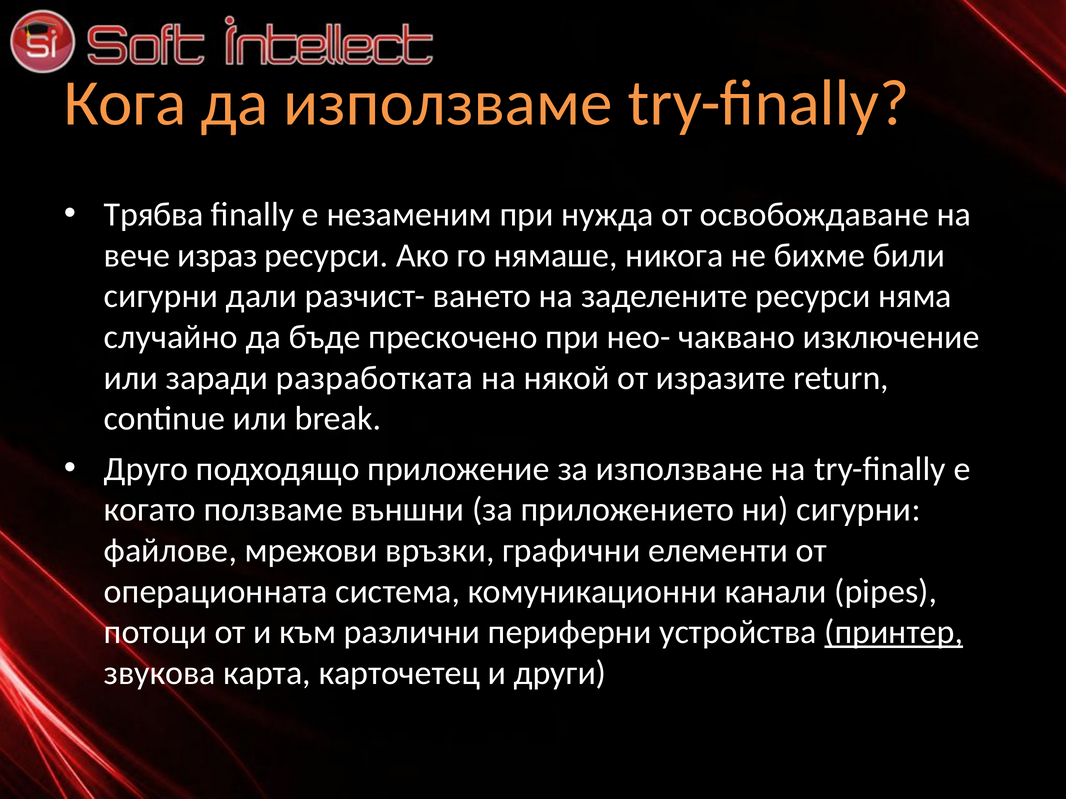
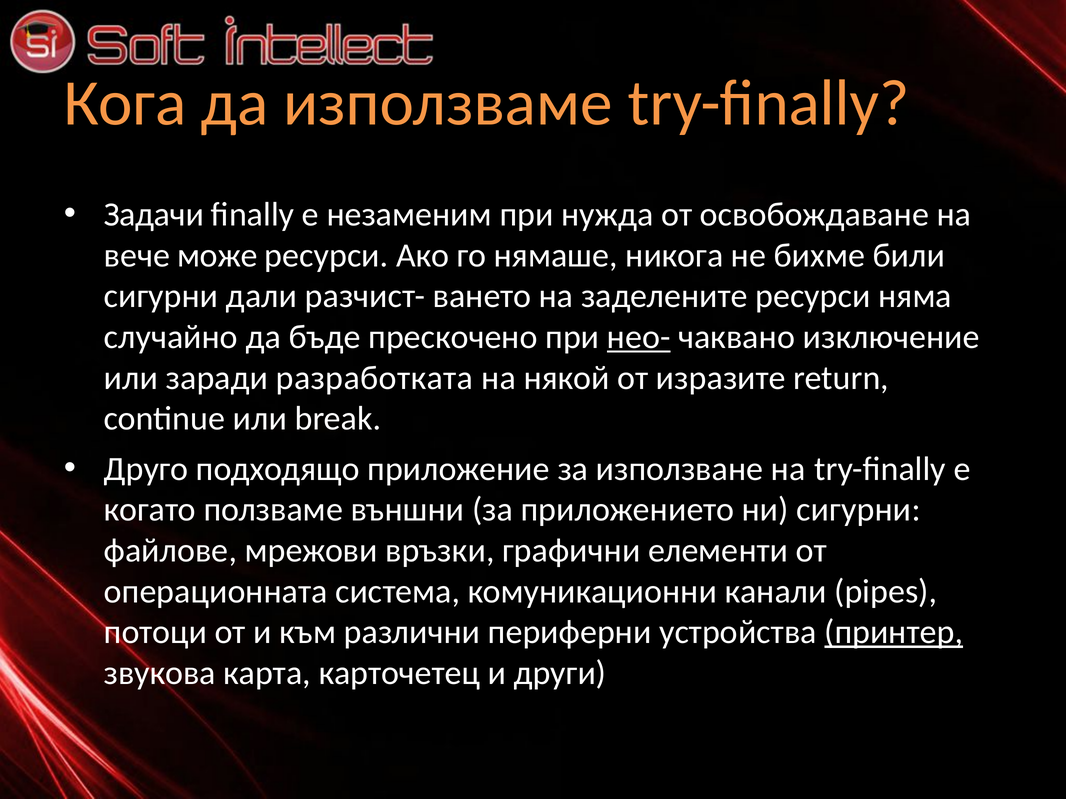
Трябва: Трябва -> Задачи
израз: израз -> може
нео- underline: none -> present
